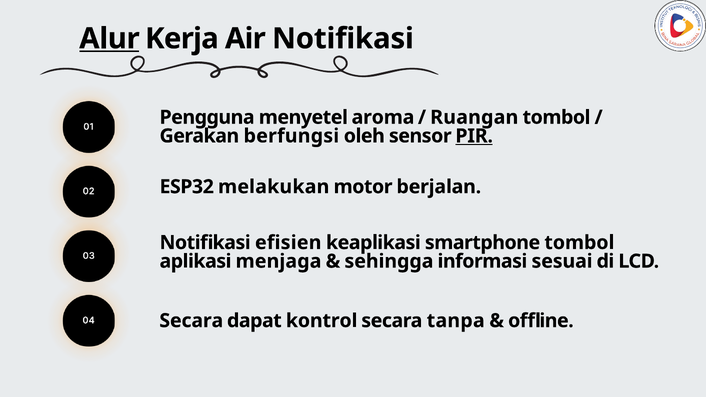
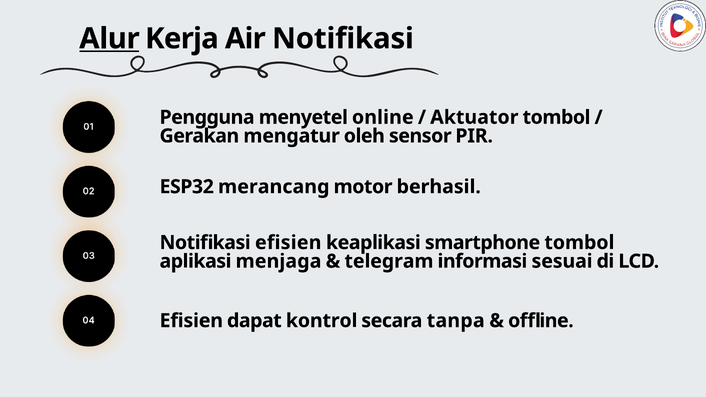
aroma: aroma -> online
Ruangan: Ruangan -> Aktuator
berfungsi: berfungsi -> mengatur
PIR underline: present -> none
melakukan: melakukan -> merancang
berjalan: berjalan -> berhasil
sehingga: sehingga -> telegram
Secara at (191, 321): Secara -> Efisien
